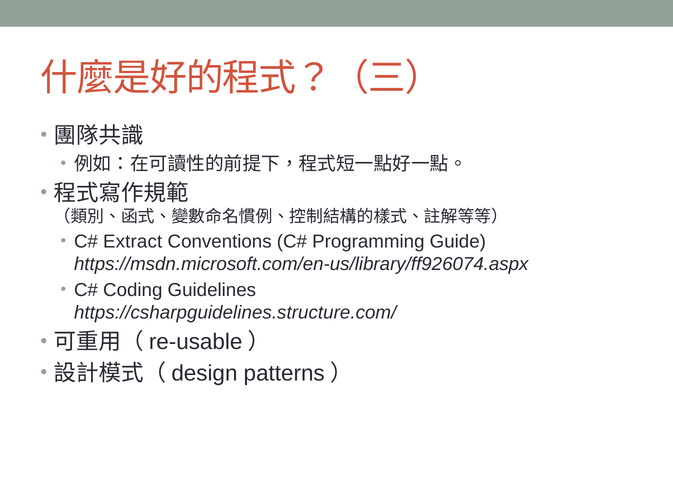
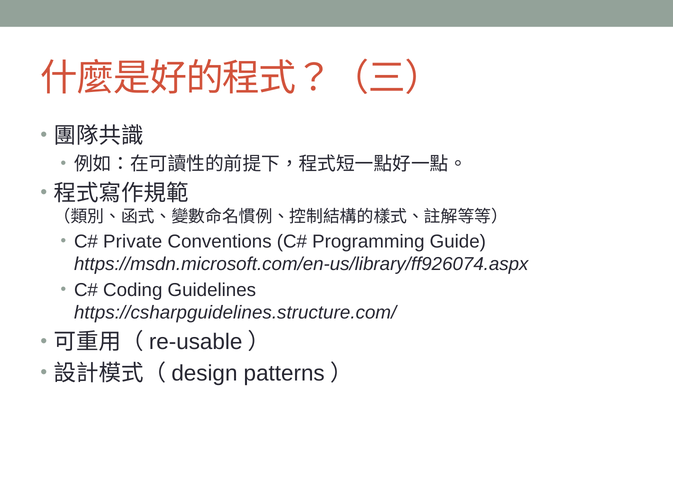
Extract: Extract -> Private
